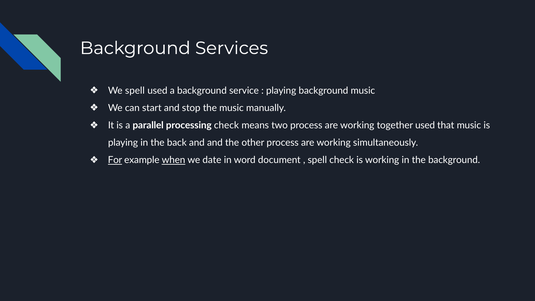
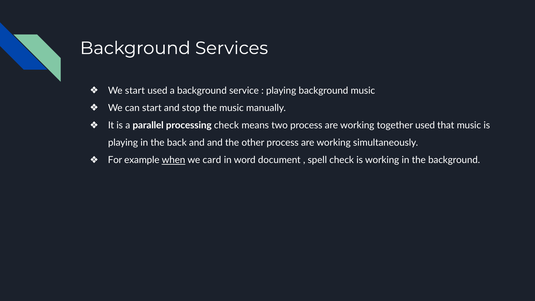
We spell: spell -> start
For underline: present -> none
date: date -> card
